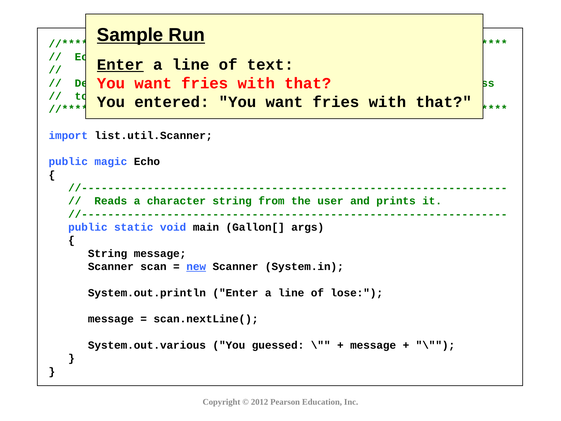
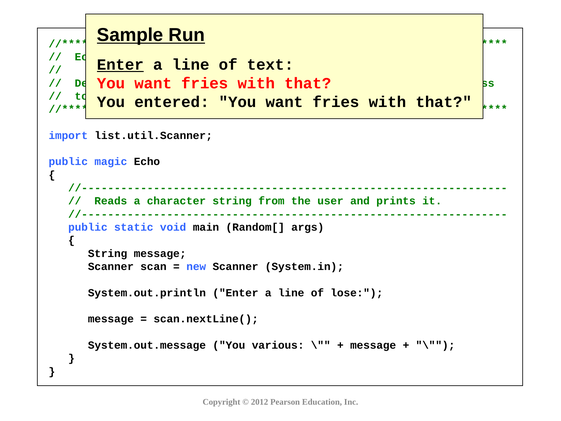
Gallon[: Gallon[ -> Random[
new underline: present -> none
System.out.various: System.out.various -> System.out.message
guessed: guessed -> various
